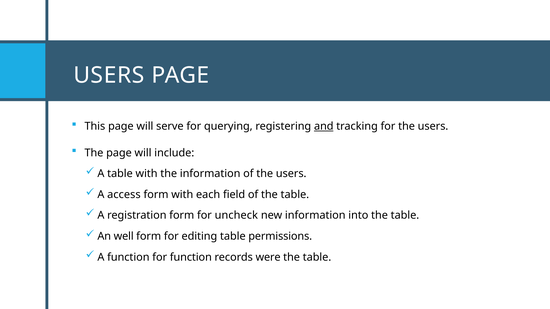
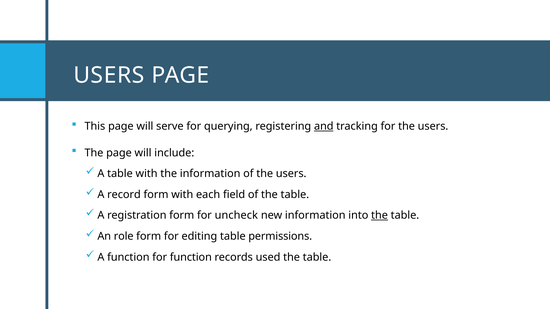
access: access -> record
the at (380, 216) underline: none -> present
well: well -> role
were: were -> used
